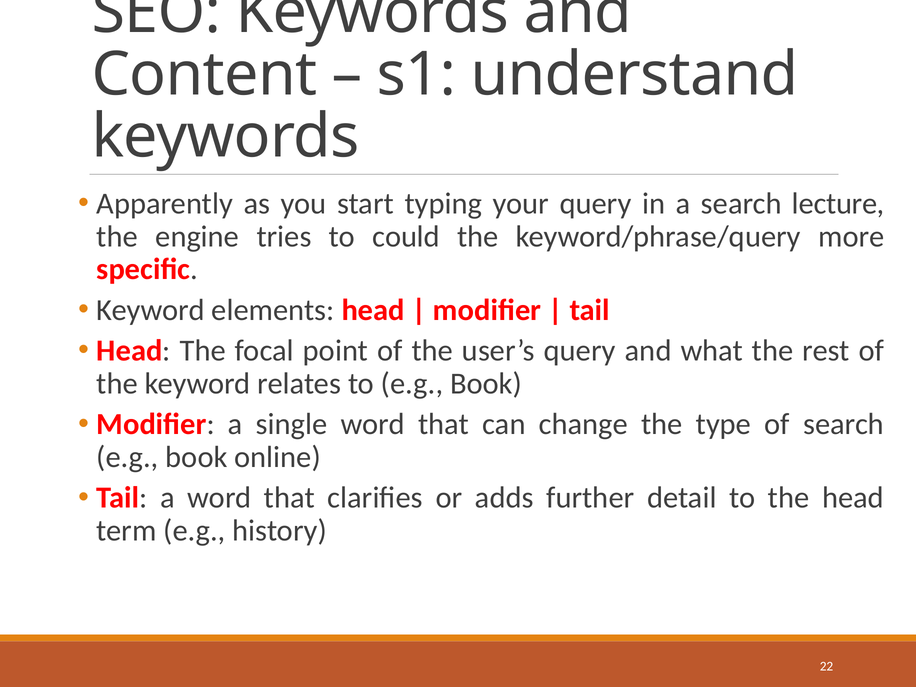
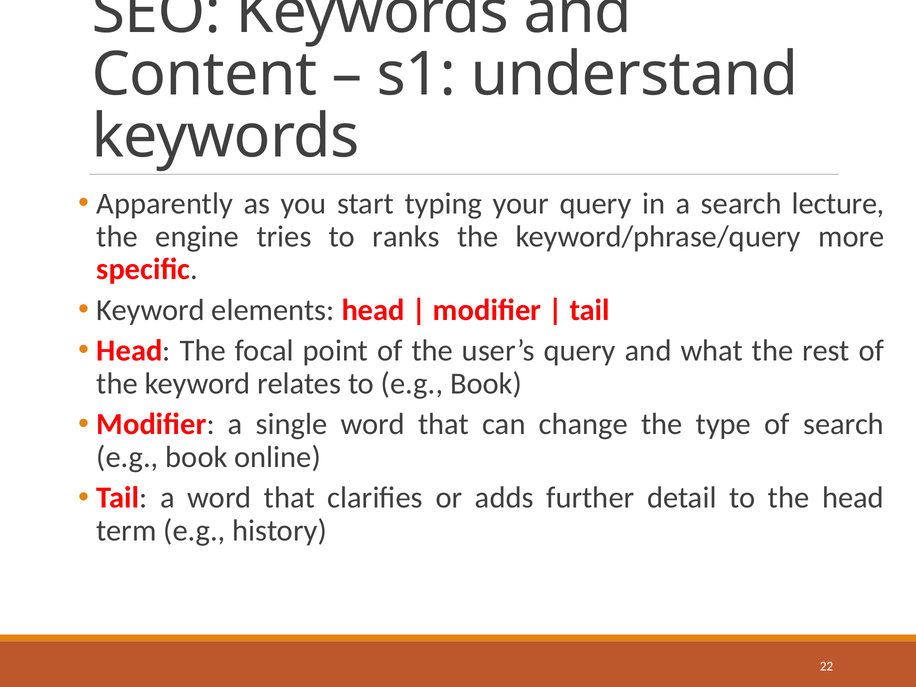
could: could -> ranks
